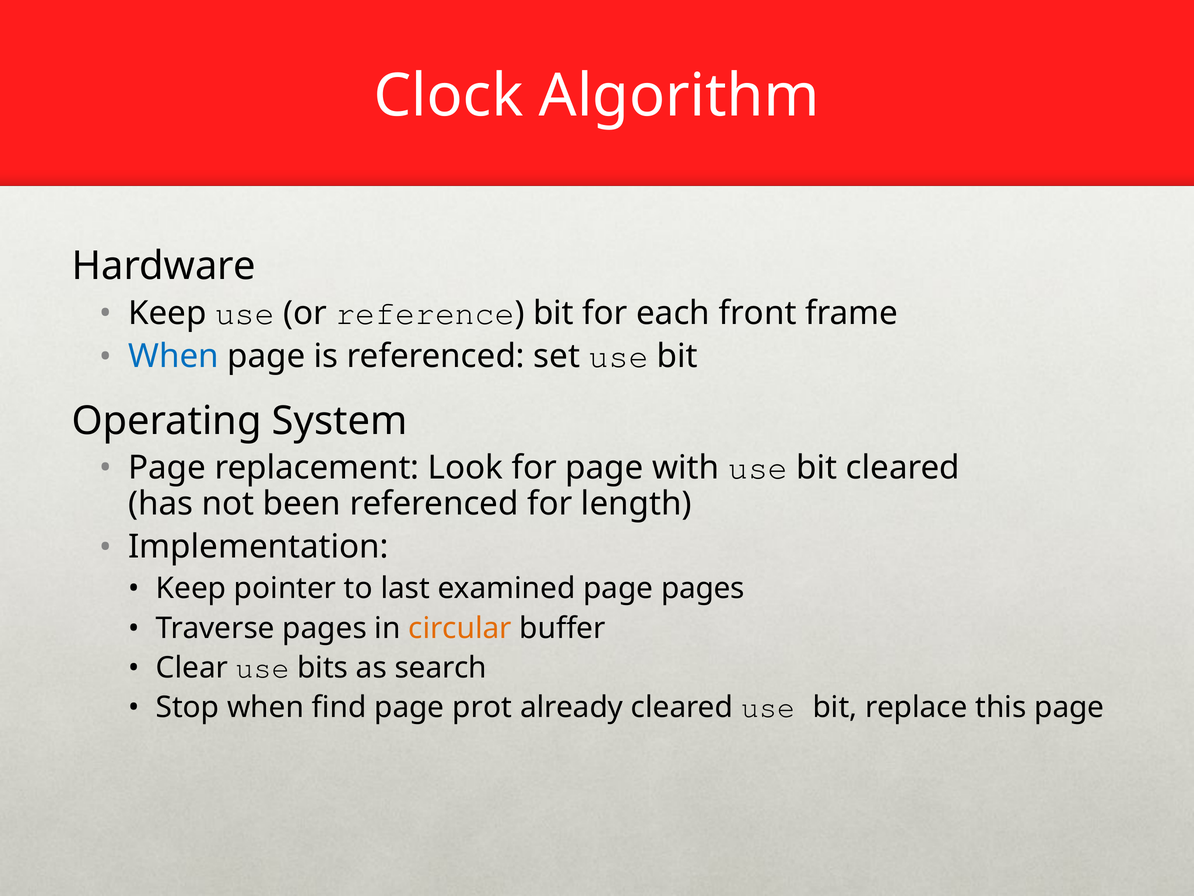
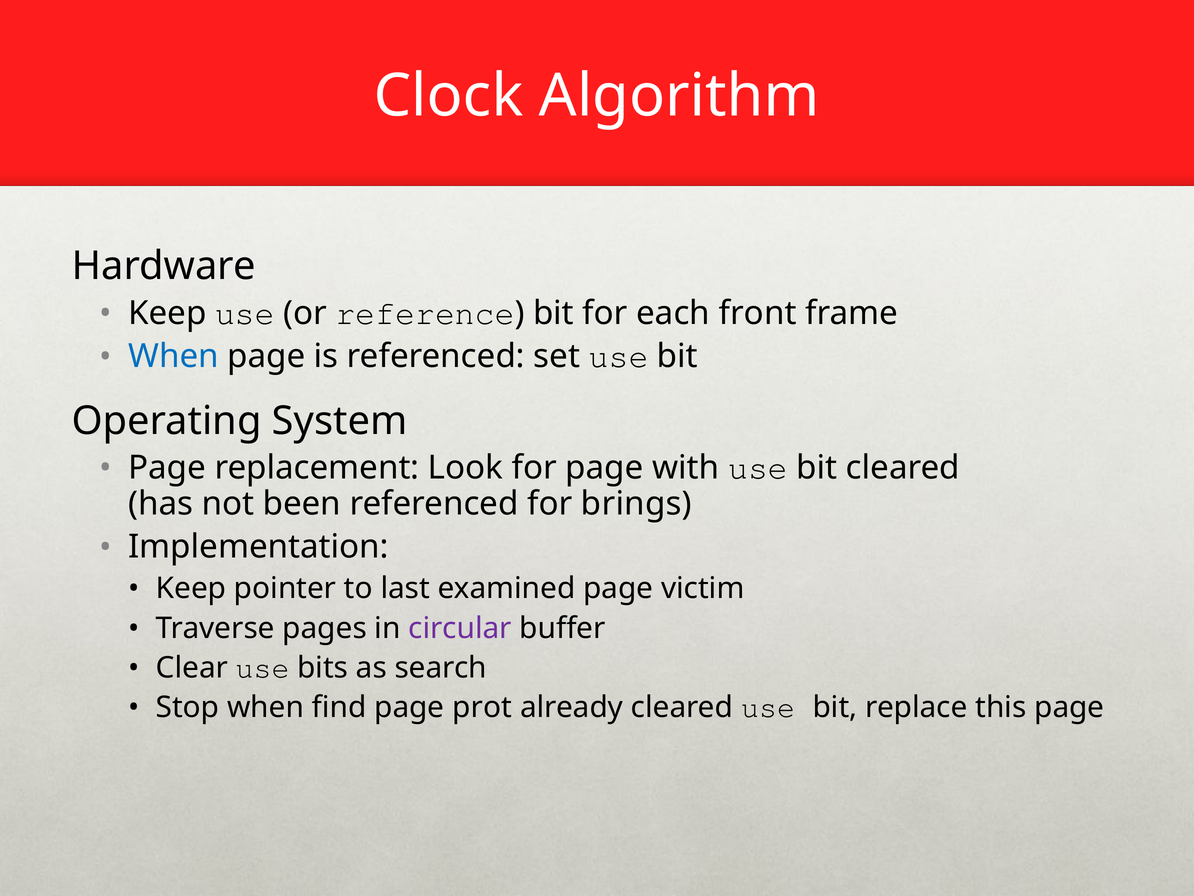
length: length -> brings
page pages: pages -> victim
circular colour: orange -> purple
